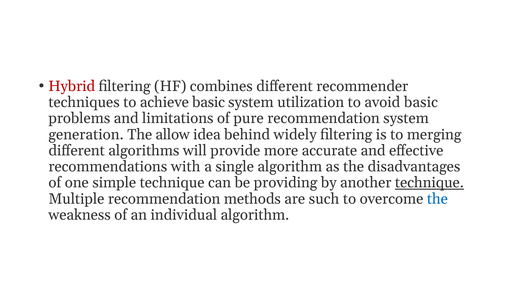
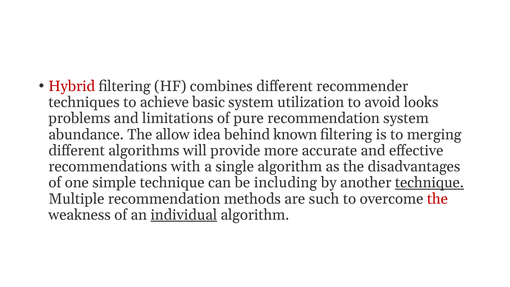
avoid basic: basic -> looks
generation: generation -> abundance
widely: widely -> known
providing: providing -> including
the at (437, 199) colour: blue -> red
individual underline: none -> present
